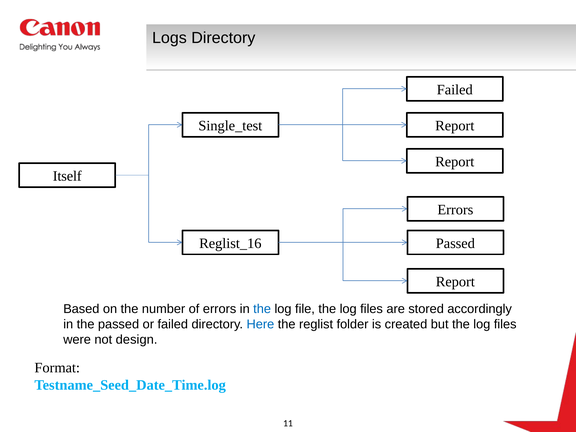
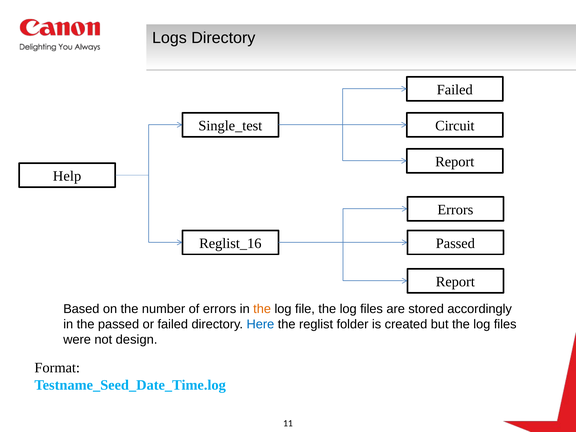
Report at (455, 126): Report -> Circuit
Itself: Itself -> Help
the at (262, 309) colour: blue -> orange
